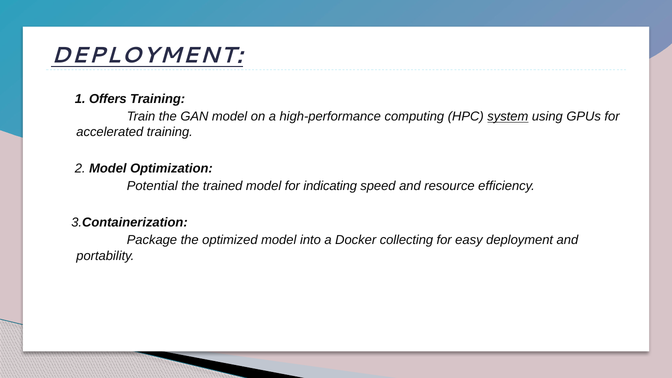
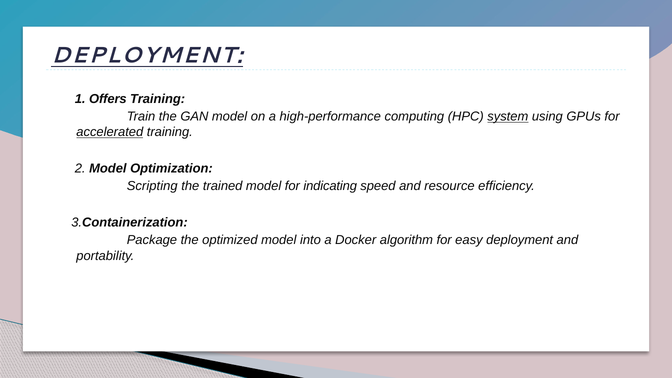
accelerated underline: none -> present
Potential: Potential -> Scripting
collecting: collecting -> algorithm
